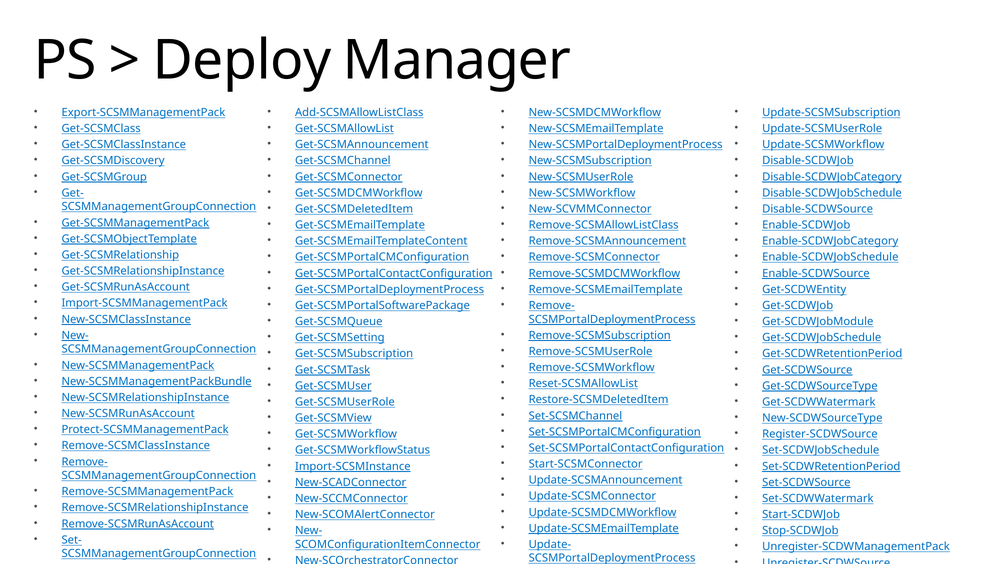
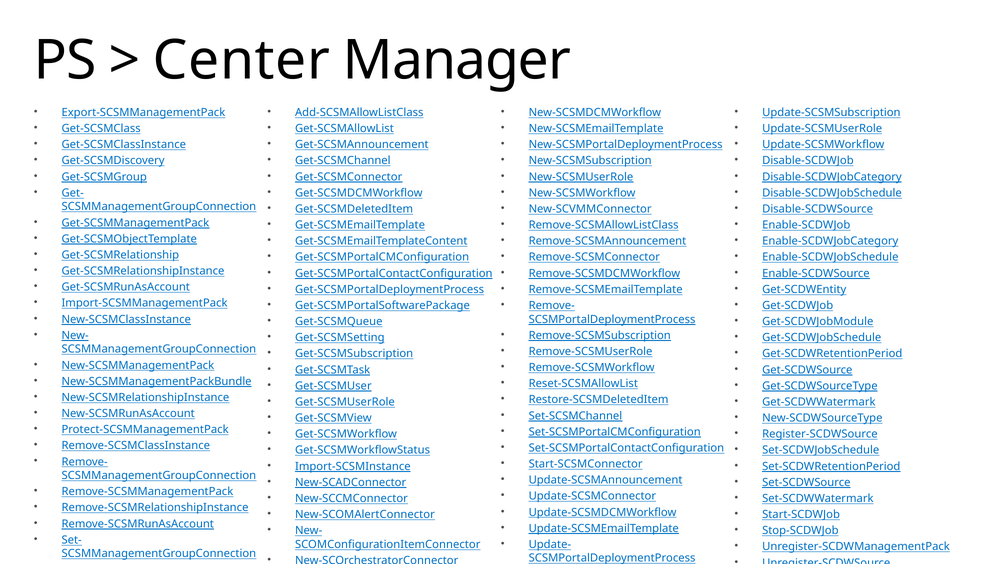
Deploy: Deploy -> Center
